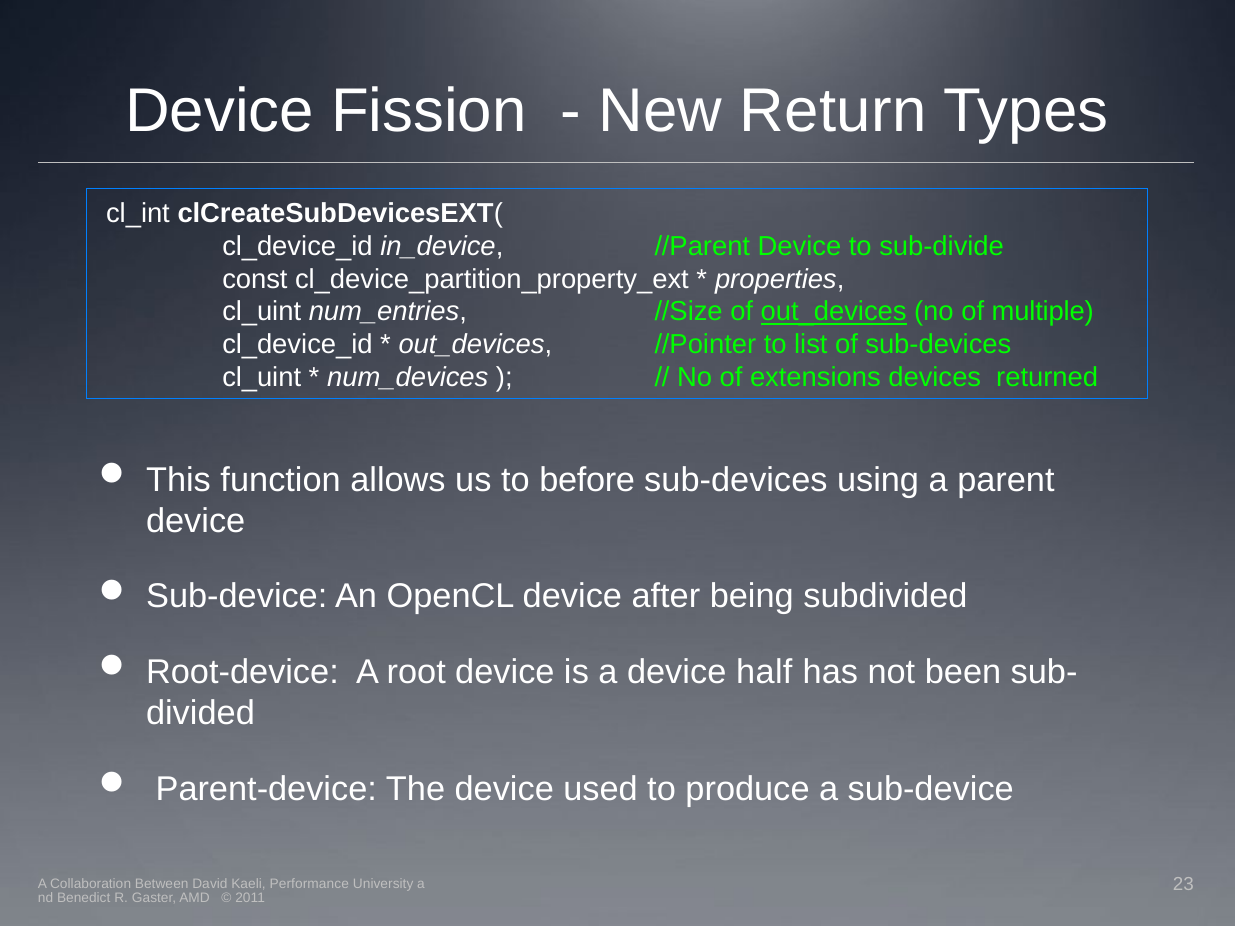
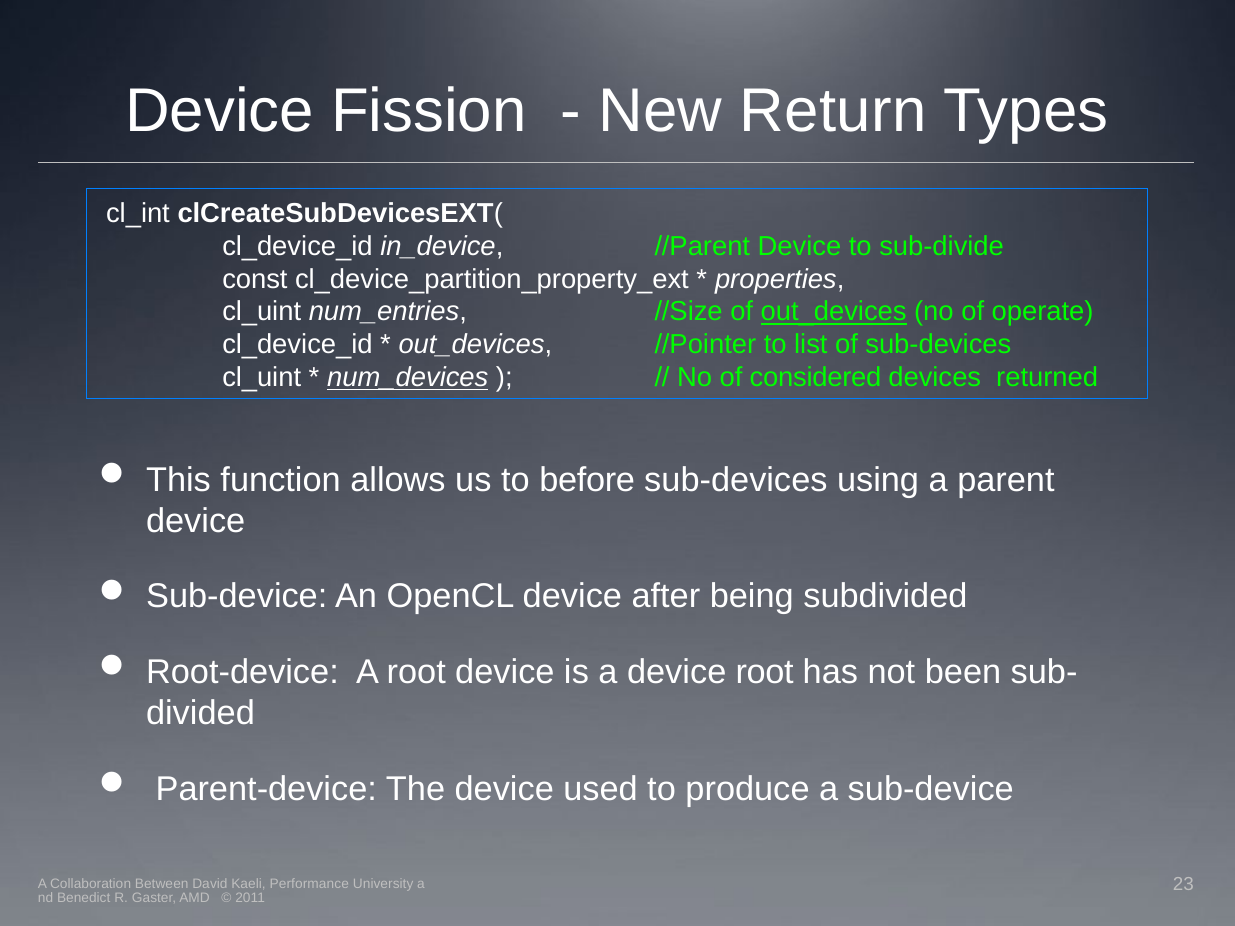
multiple: multiple -> operate
num_devices underline: none -> present
extensions: extensions -> considered
device half: half -> root
